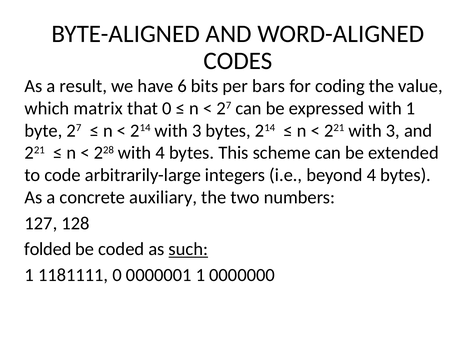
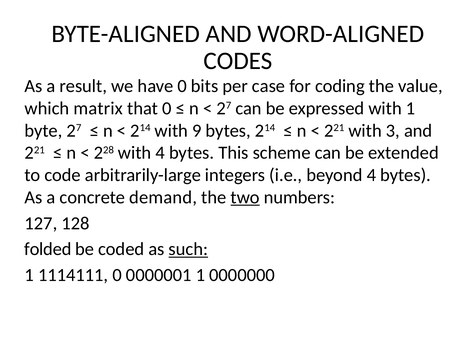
have 6: 6 -> 0
bars: bars -> case
214 with 3: 3 -> 9
auxiliary: auxiliary -> demand
two underline: none -> present
1181111: 1181111 -> 1114111
